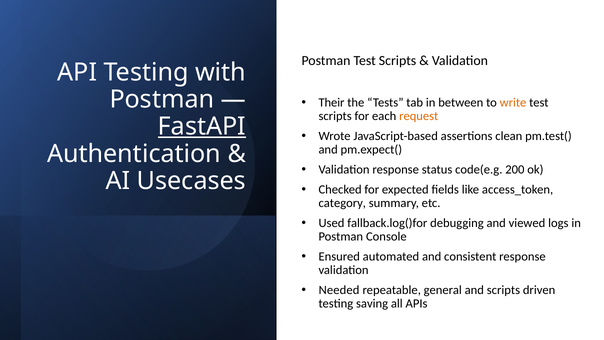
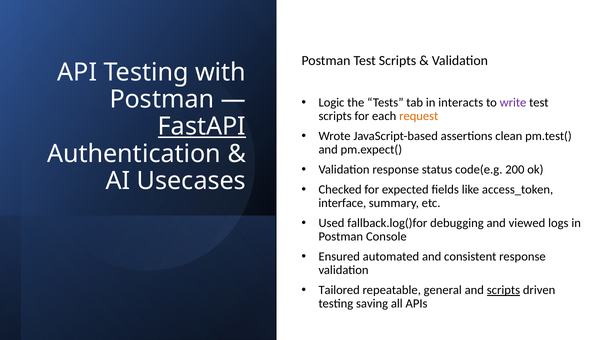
Their: Their -> Logic
between: between -> interacts
write colour: orange -> purple
category: category -> interface
Needed: Needed -> Tailored
scripts at (503, 290) underline: none -> present
